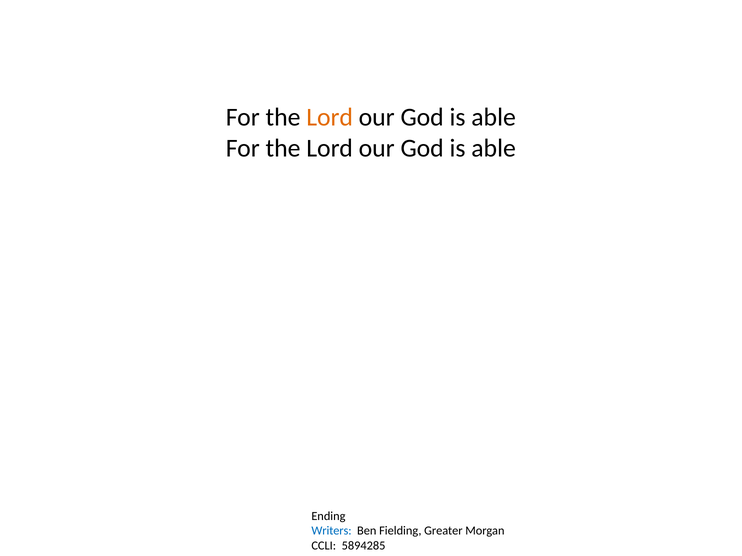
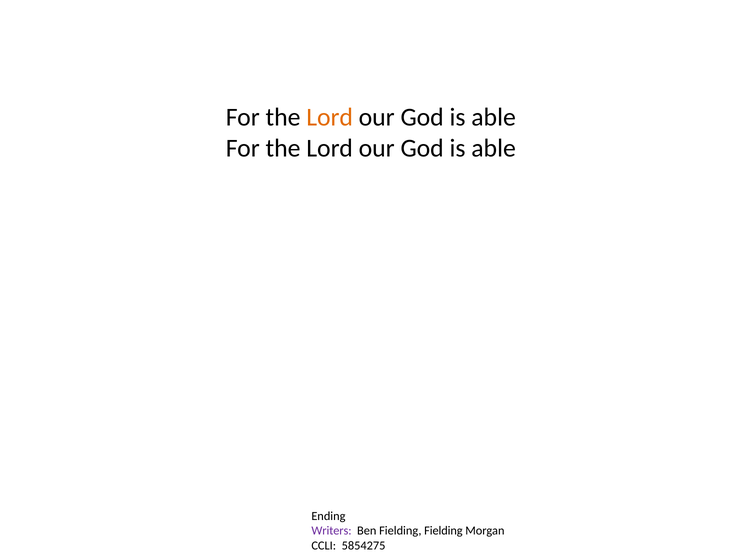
Writers colour: blue -> purple
Fielding Greater: Greater -> Fielding
5894285: 5894285 -> 5854275
